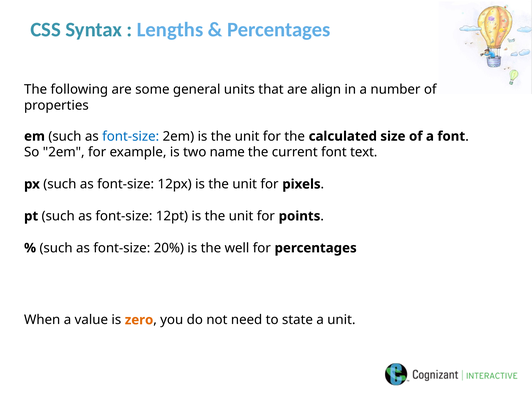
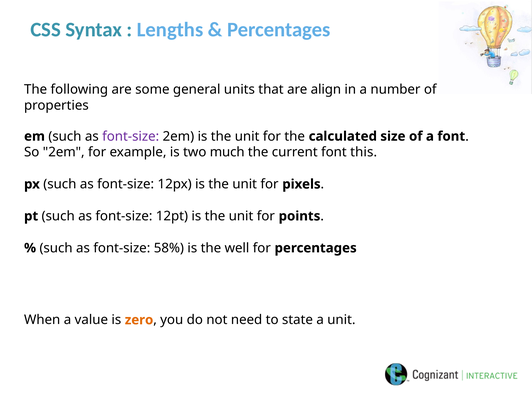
font-size at (131, 136) colour: blue -> purple
name: name -> much
text: text -> this
20%: 20% -> 58%
